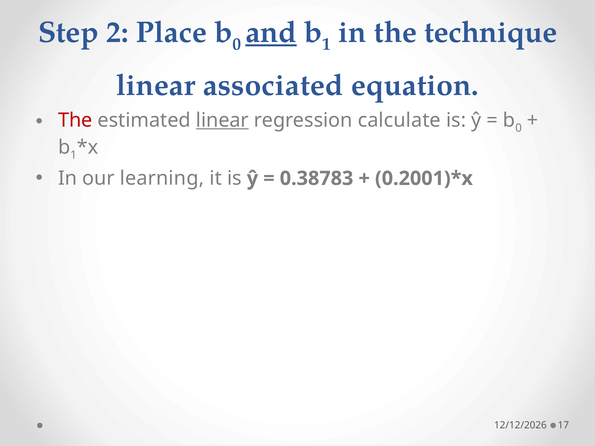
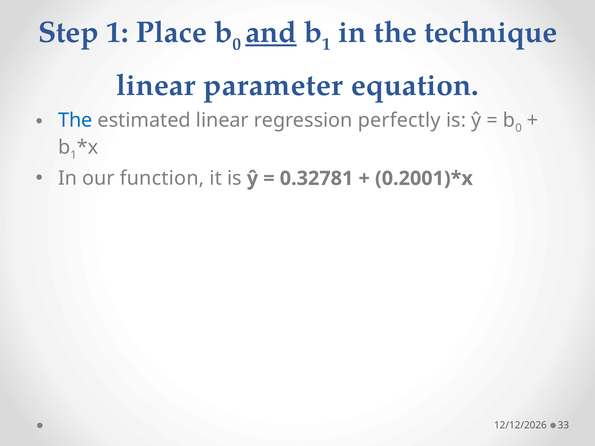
Step 2: 2 -> 1
associated: associated -> parameter
The at (75, 120) colour: red -> blue
linear at (222, 120) underline: present -> none
calculate: calculate -> perfectly
learning: learning -> function
0.38783: 0.38783 -> 0.32781
17: 17 -> 33
